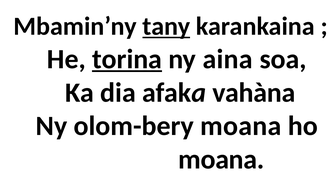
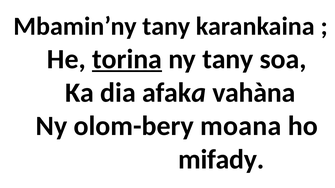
tany at (166, 26) underline: present -> none
ny aina: aina -> tany
moana at (221, 160): moana -> mifady
